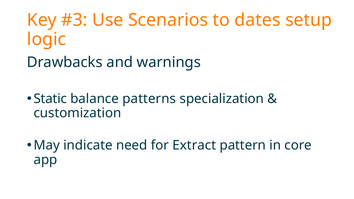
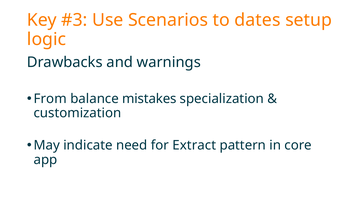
Static: Static -> From
patterns: patterns -> mistakes
